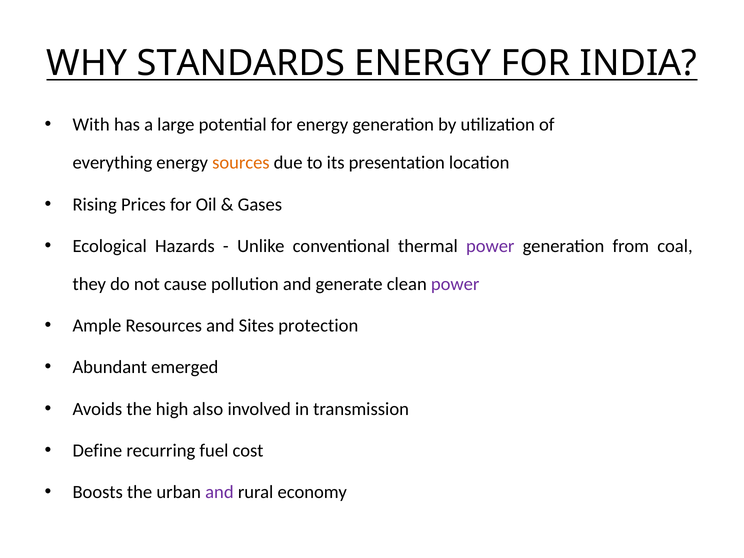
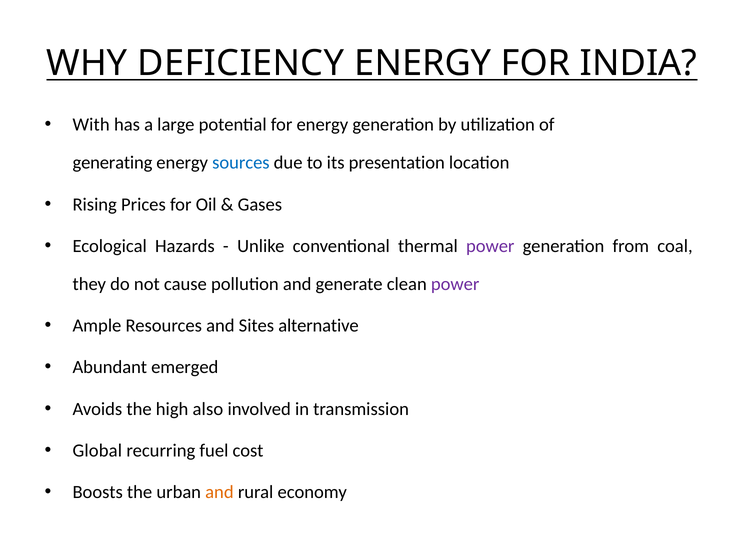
STANDARDS: STANDARDS -> DEFICIENCY
everything: everything -> generating
sources colour: orange -> blue
protection: protection -> alternative
Define: Define -> Global
and at (219, 492) colour: purple -> orange
